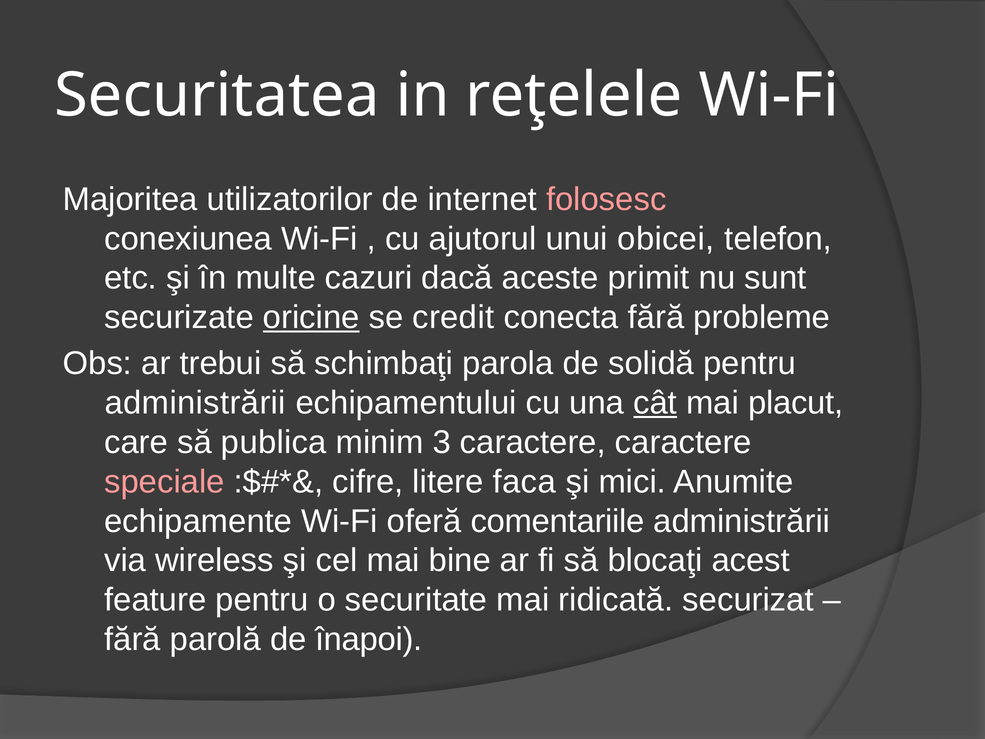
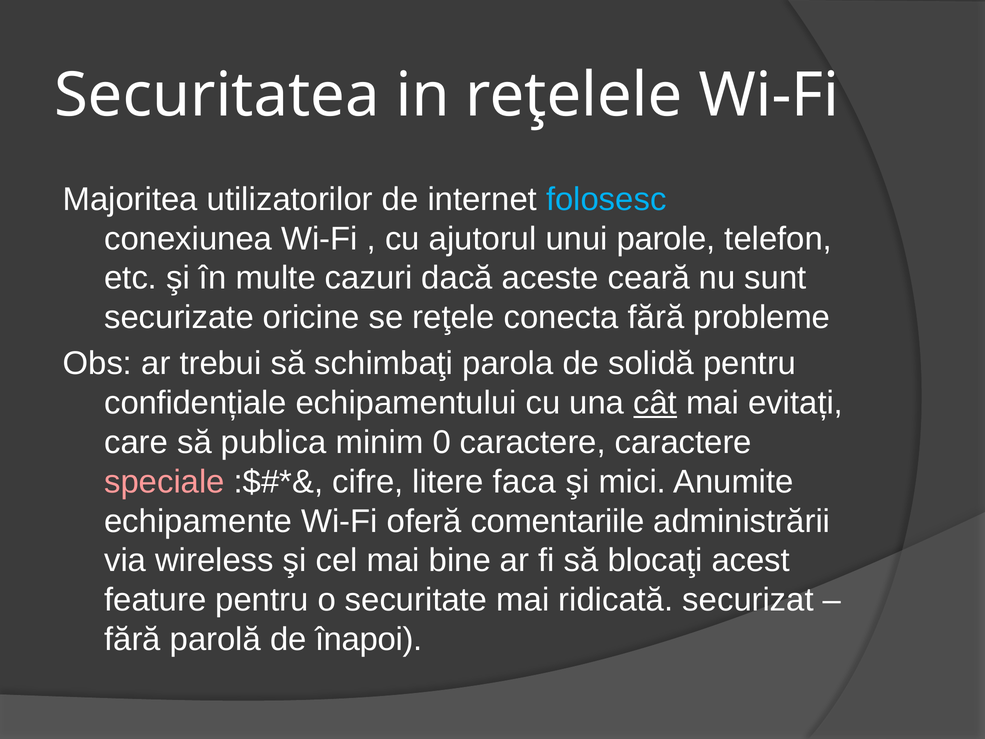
folosesc colour: pink -> light blue
obicei: obicei -> parole
primit: primit -> ceară
oricine underline: present -> none
credit: credit -> reţele
administrării at (195, 403): administrării -> confidențiale
placut: placut -> evitați
3: 3 -> 0
